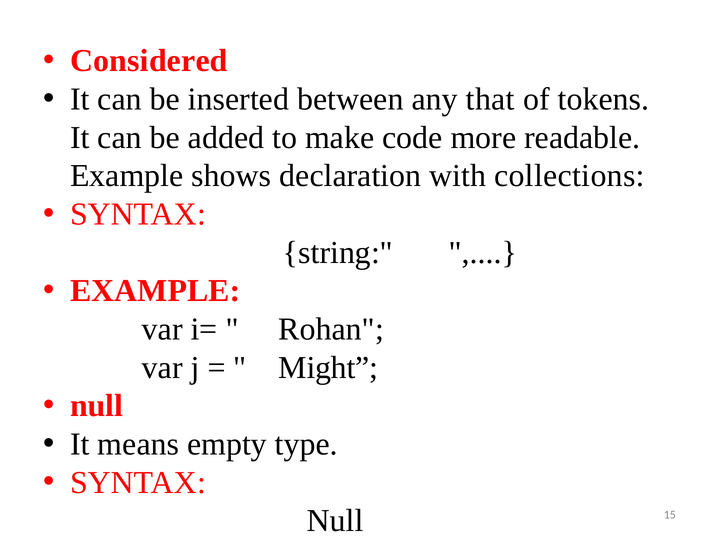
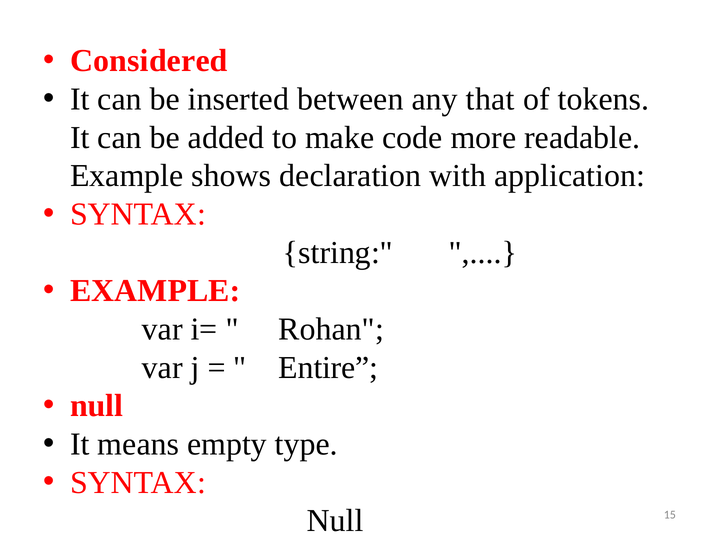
collections: collections -> application
Might: Might -> Entire
